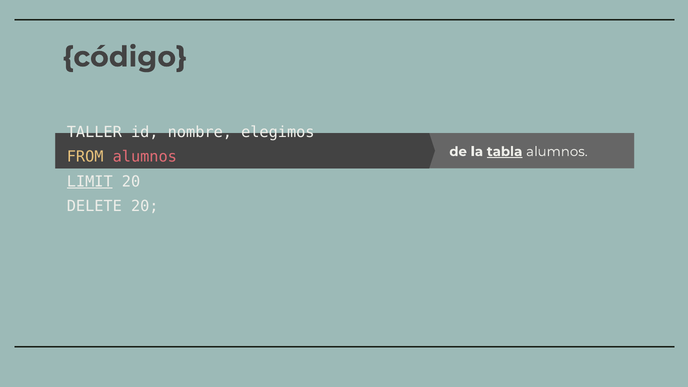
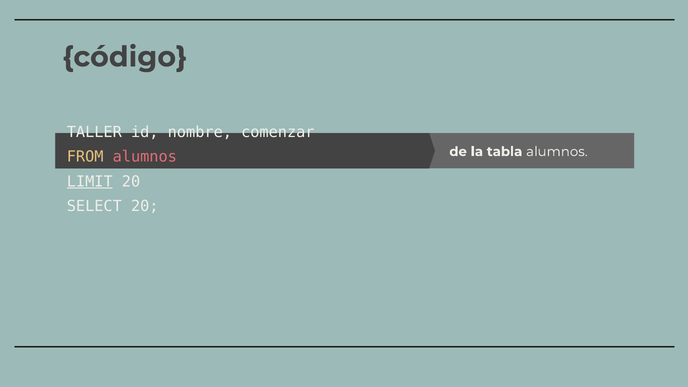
elegimos: elegimos -> comenzar
tabla underline: present -> none
DELETE: DELETE -> SELECT
